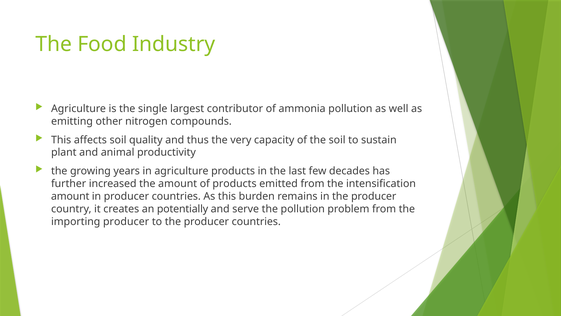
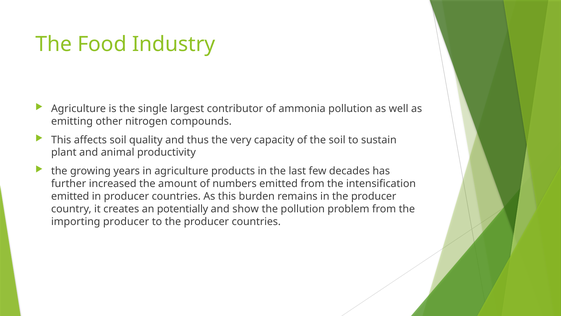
of products: products -> numbers
amount at (70, 196): amount -> emitted
serve: serve -> show
